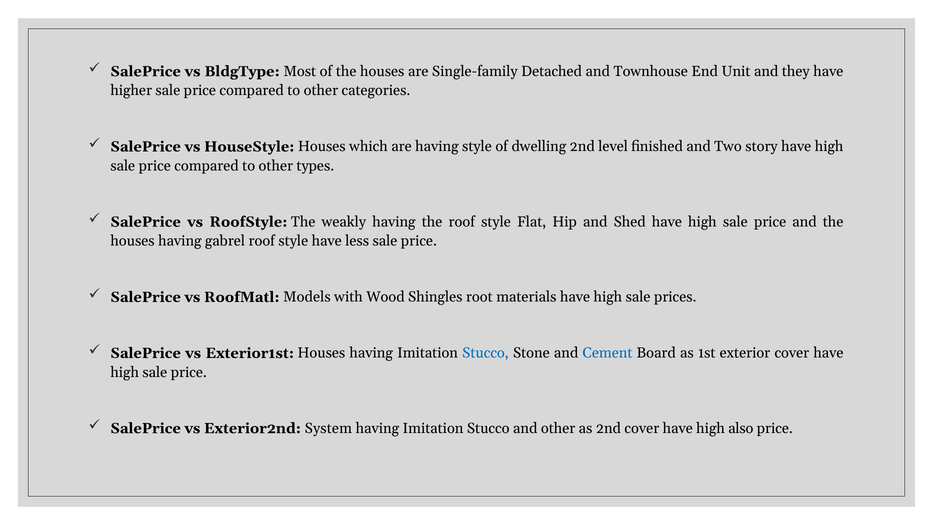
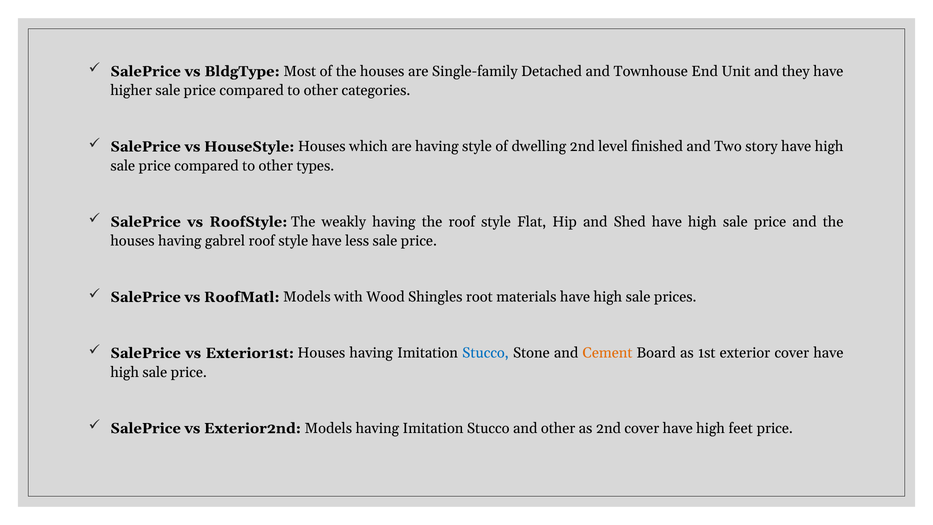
Cement colour: blue -> orange
Exterior2nd System: System -> Models
also: also -> feet
